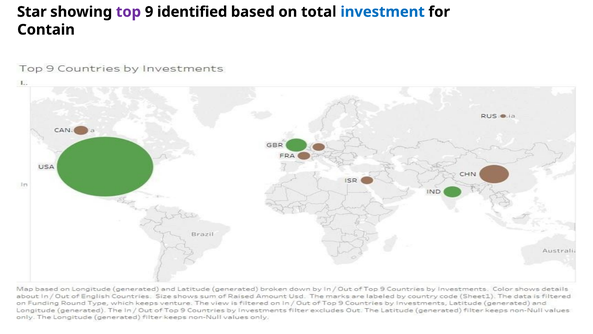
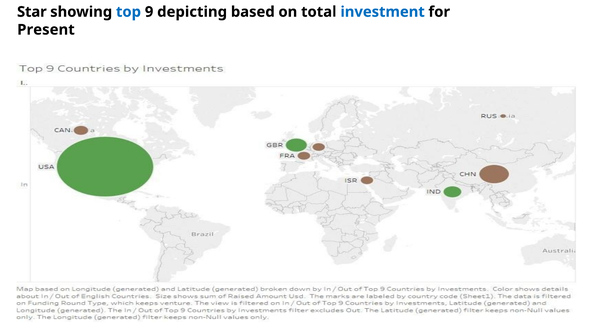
top colour: purple -> blue
identified: identified -> depicting
Contain: Contain -> Present
